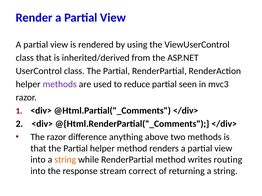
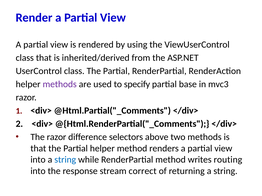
reduce: reduce -> specify
seen: seen -> base
anything: anything -> selectors
string at (65, 160) colour: orange -> blue
